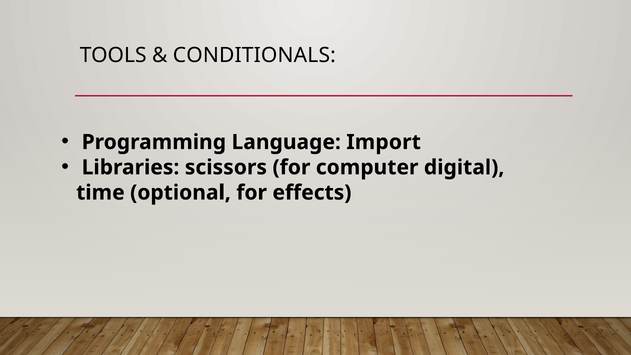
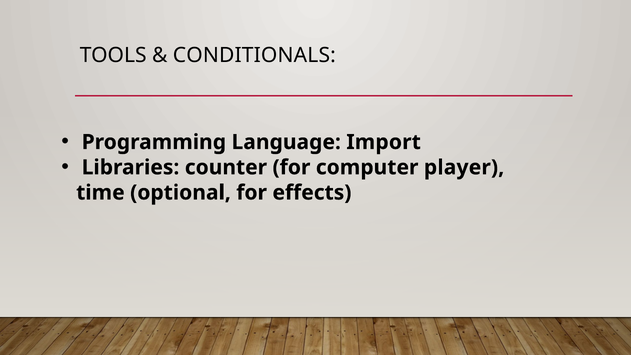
scissors: scissors -> counter
digital: digital -> player
